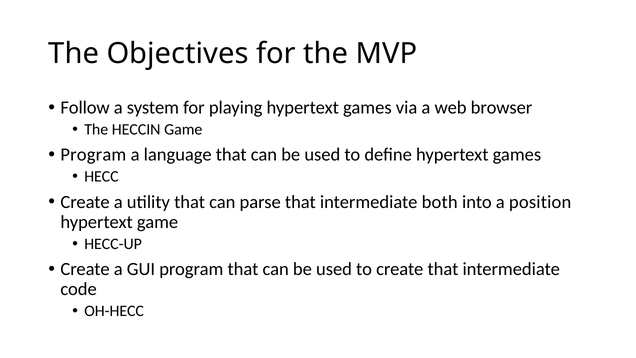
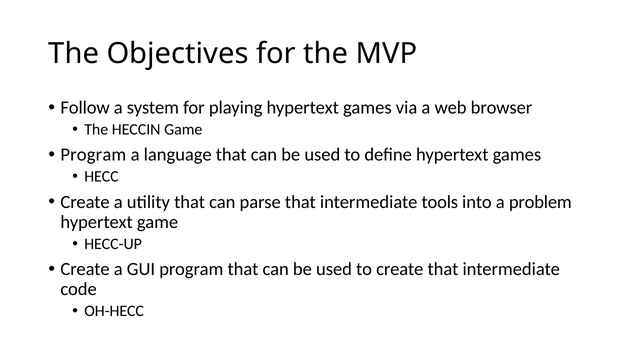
both: both -> tools
position: position -> problem
